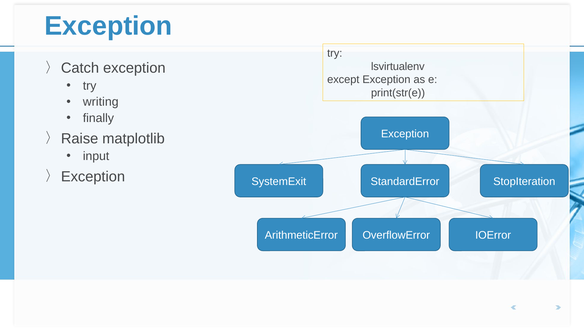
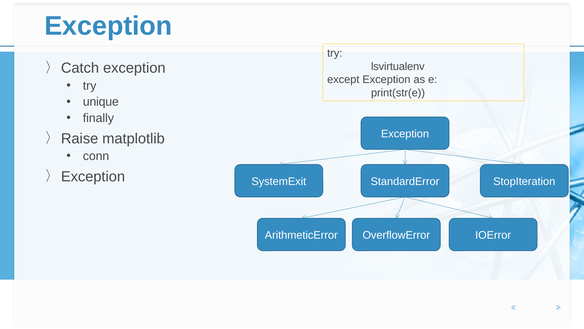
writing: writing -> unique
input: input -> conn
